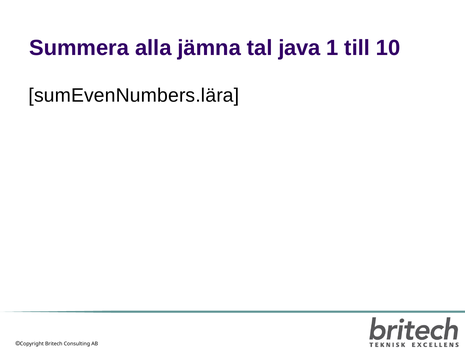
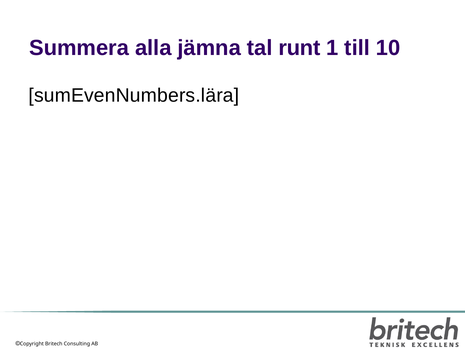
java: java -> runt
